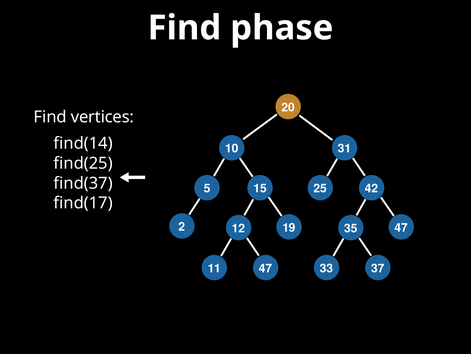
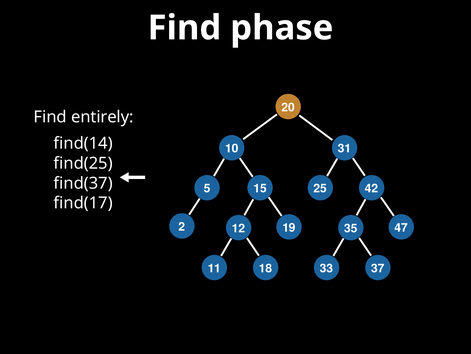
vertices: vertices -> entirely
11 47: 47 -> 18
